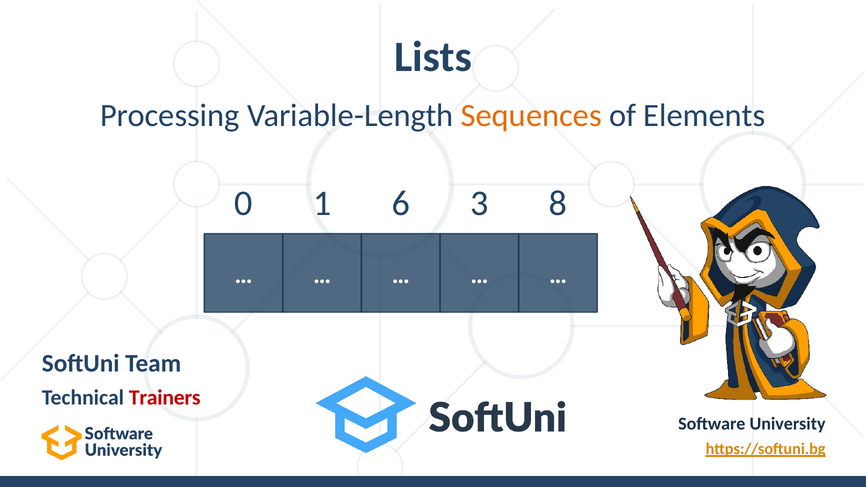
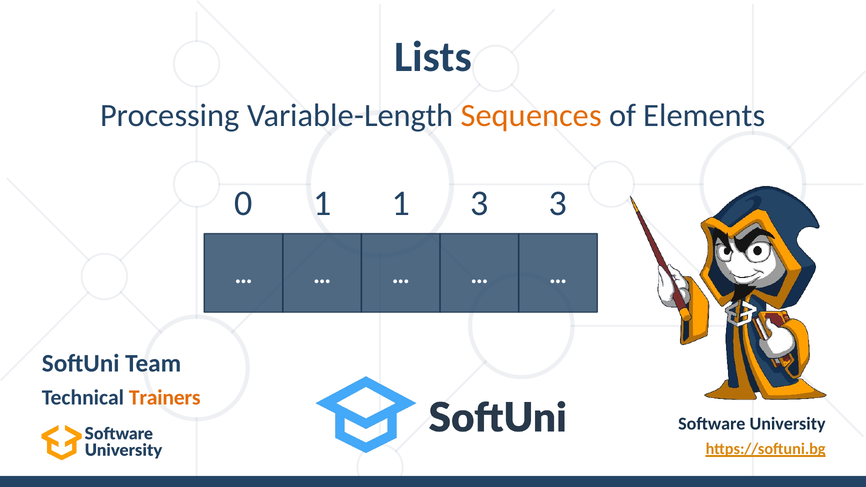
1 6: 6 -> 1
3 8: 8 -> 3
Trainers colour: red -> orange
